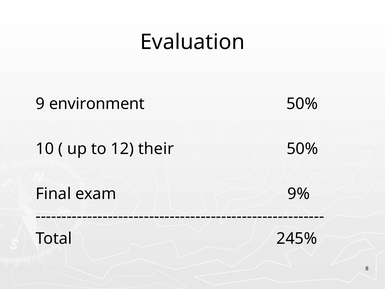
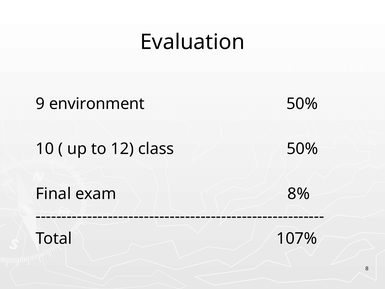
their: their -> class
9%: 9% -> 8%
245%: 245% -> 107%
